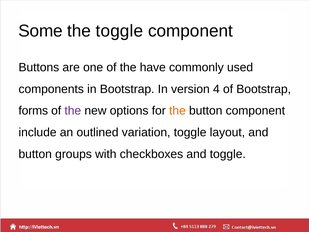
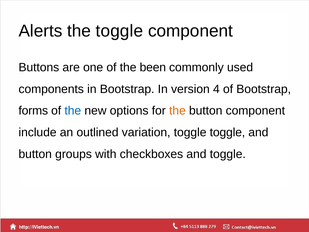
Some: Some -> Alerts
have: have -> been
the at (73, 111) colour: purple -> blue
toggle layout: layout -> toggle
